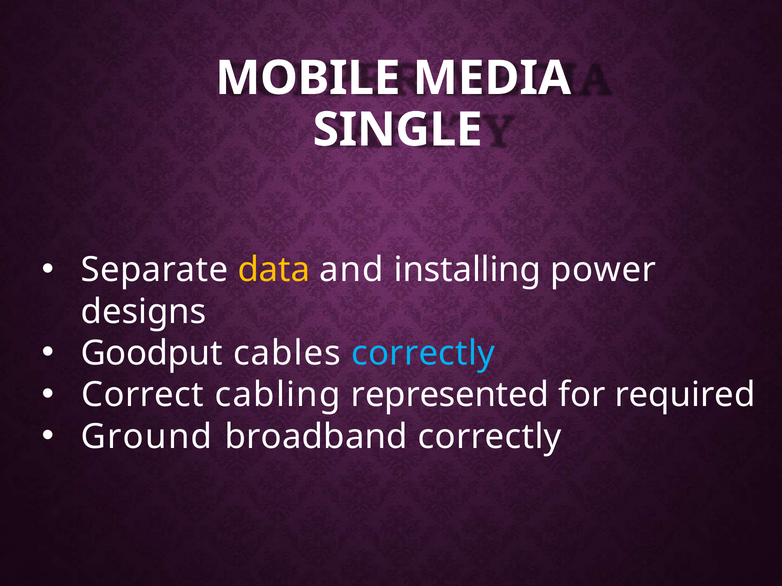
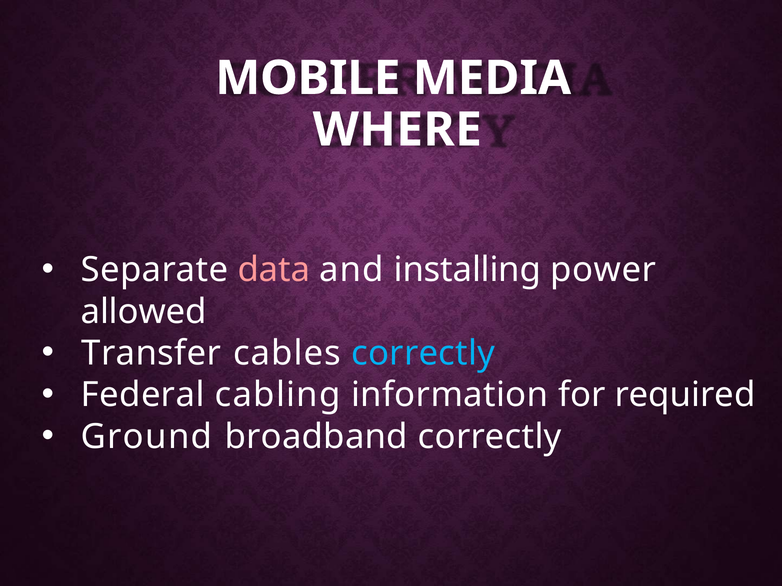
SINGLE: SINGLE -> WHERE
data colour: yellow -> pink
designs: designs -> allowed
Goodput: Goodput -> Transfer
Correct: Correct -> Federal
represented: represented -> information
